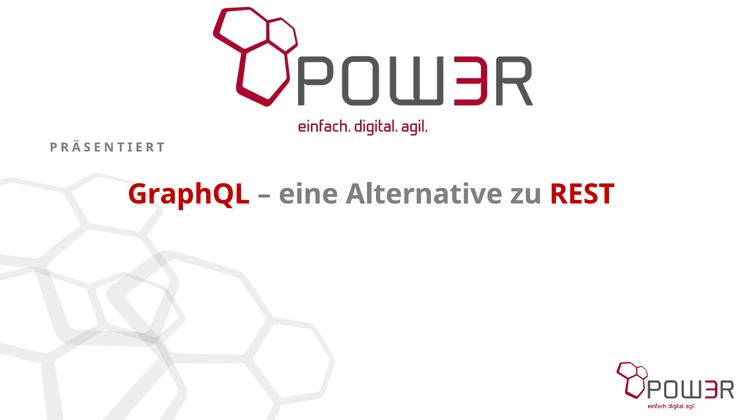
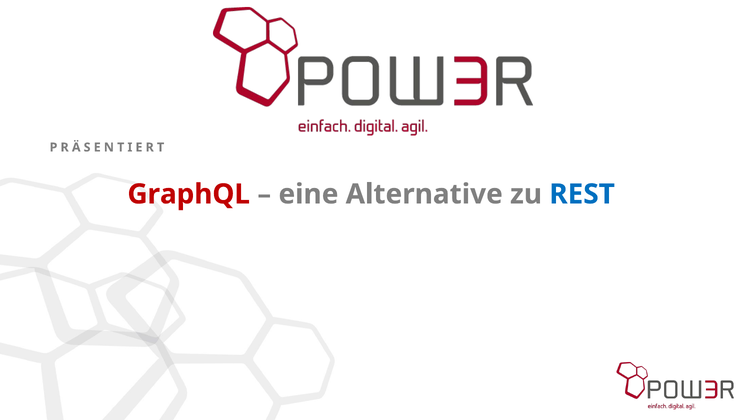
REST colour: red -> blue
